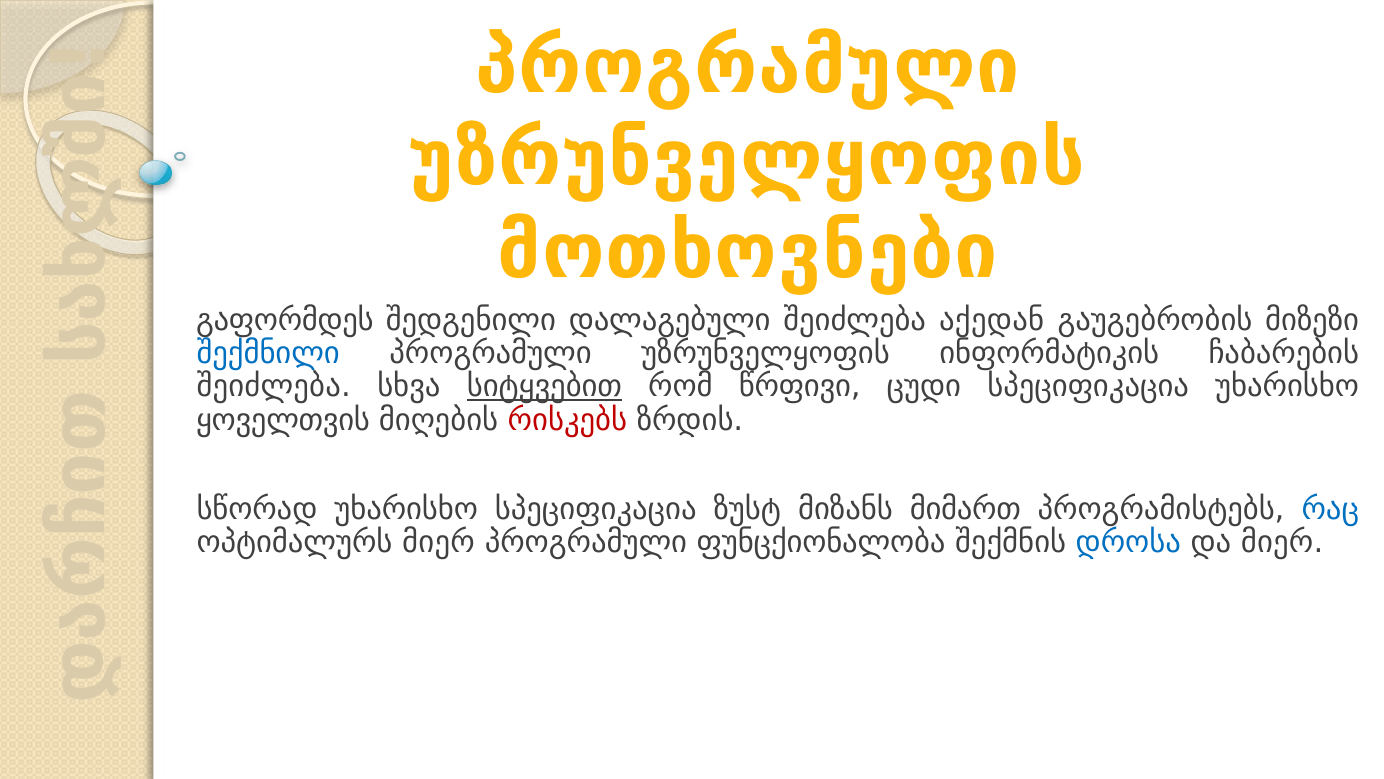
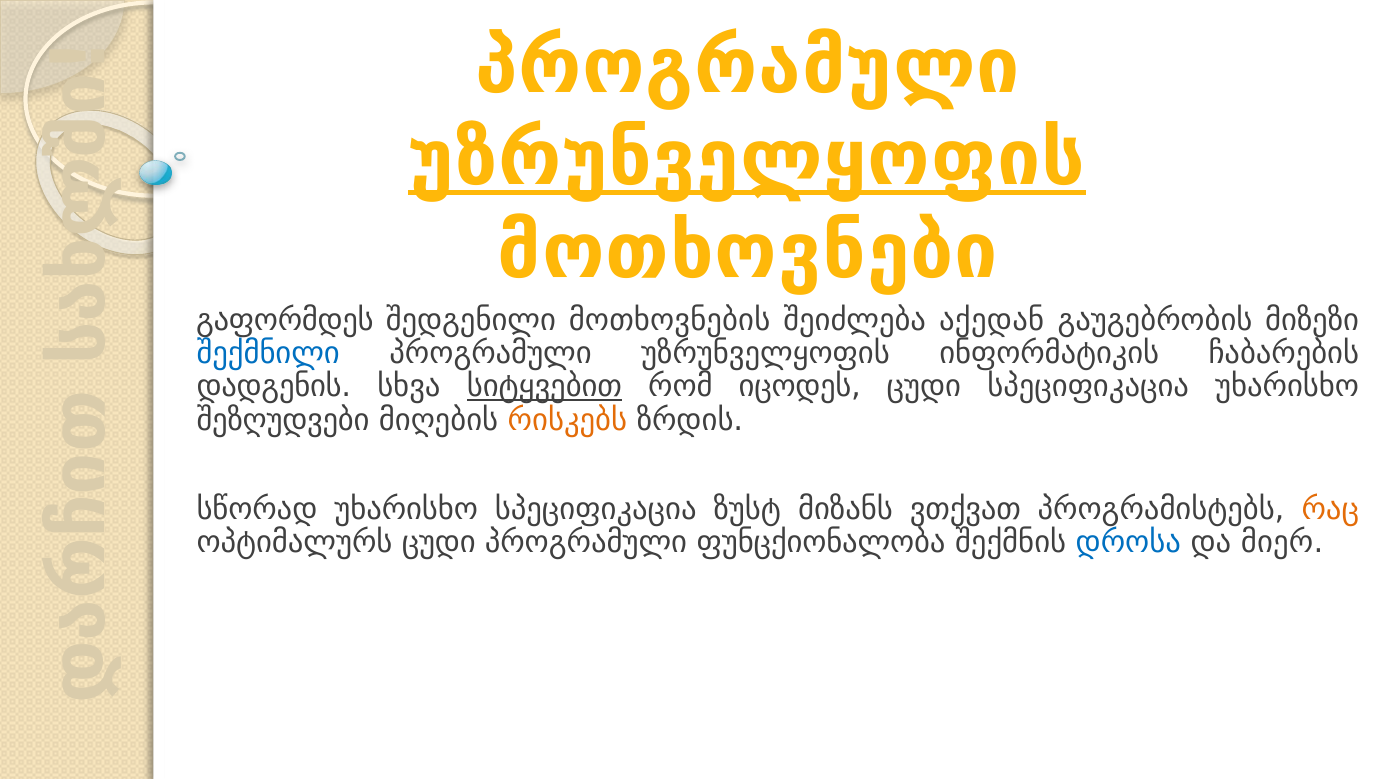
უზრუნველყოფის at (747, 159) underline: none -> present
დალაგებული: დალაგებული -> მოთხოვნების
შეიძლება at (274, 387): შეიძლება -> დადგენის
წრფივი: წრფივი -> იცოდეს
ყოველთვის: ყოველთვის -> შეზღუდვები
რისკებს colour: red -> orange
მიმართ: მიმართ -> ვთქვათ
რაც colour: blue -> orange
ოპტიმალურს მიერ: მიერ -> ცუდი
